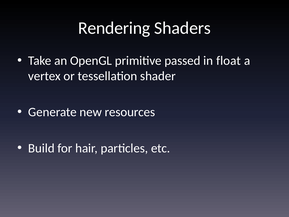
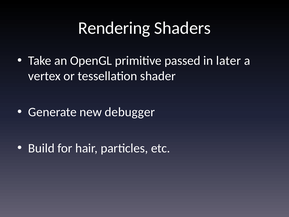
float: float -> later
resources: resources -> debugger
